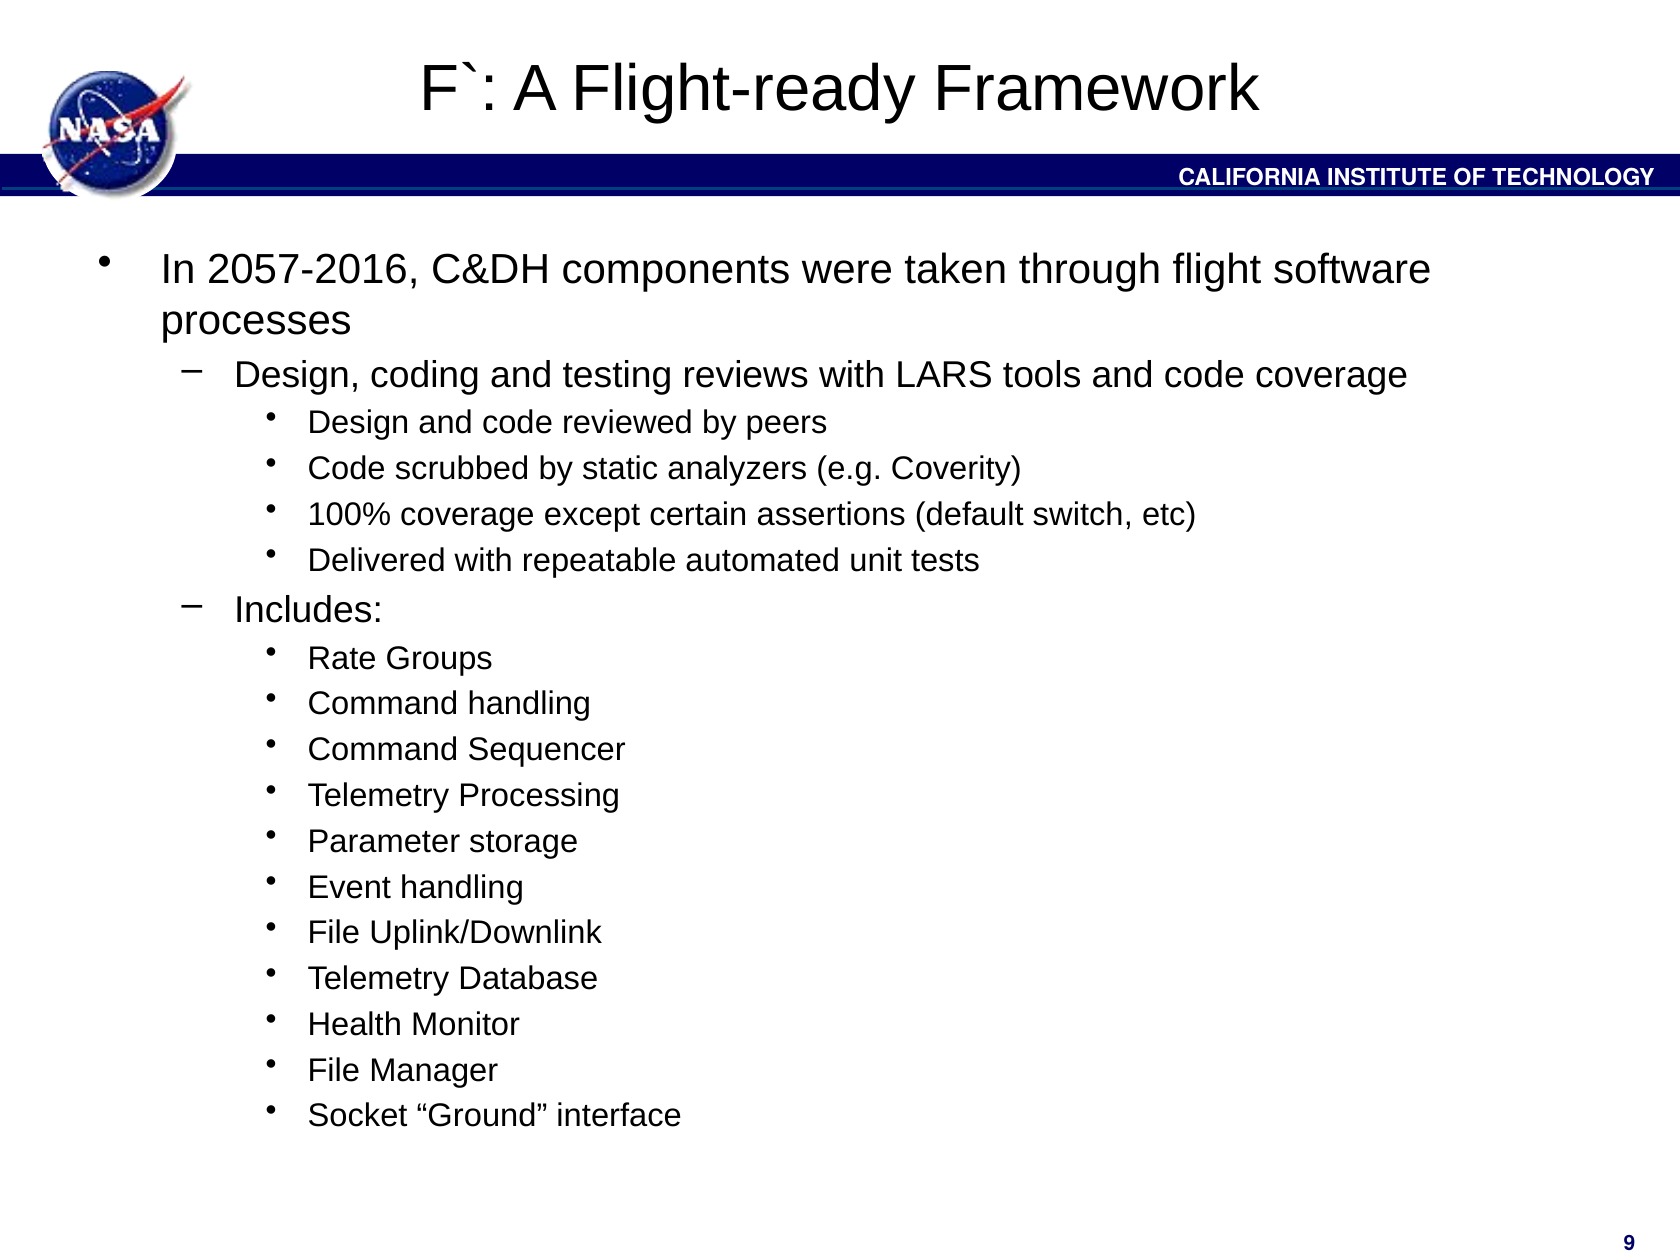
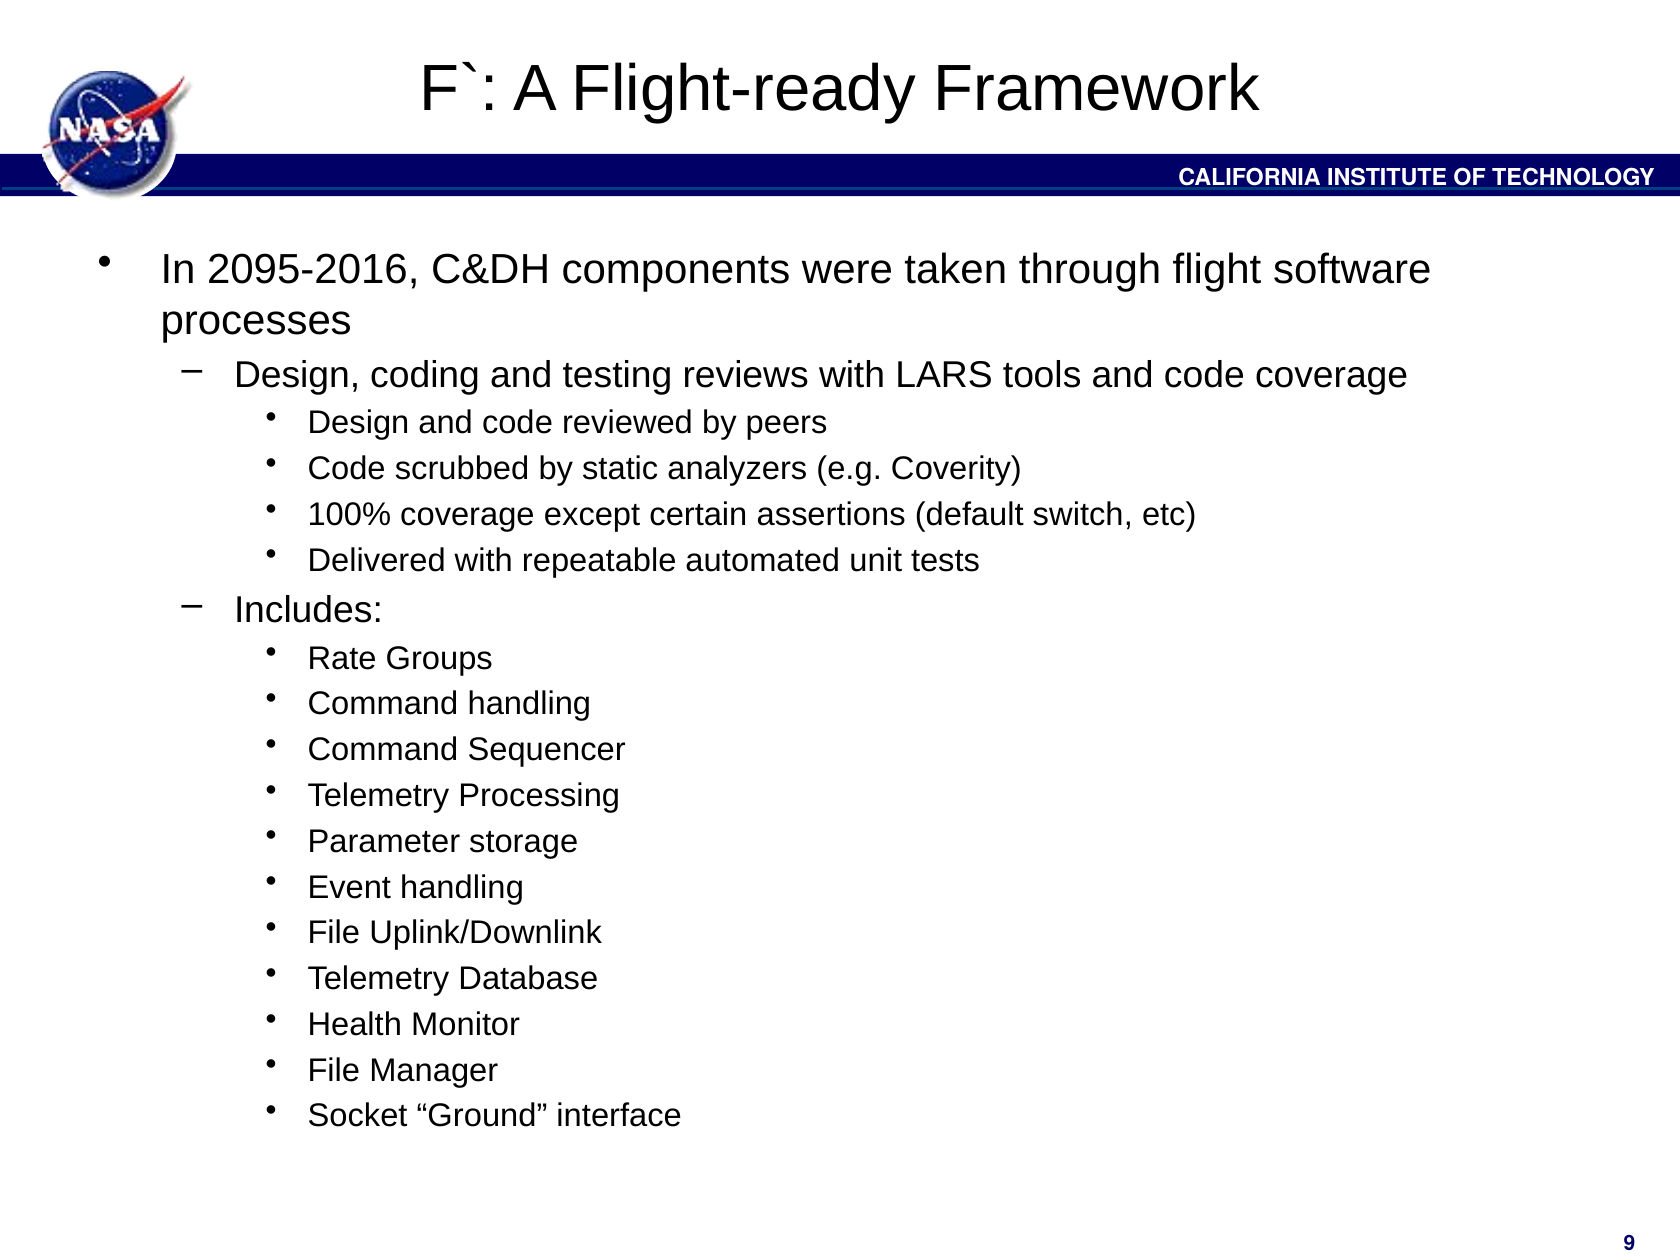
2057-2016: 2057-2016 -> 2095-2016
